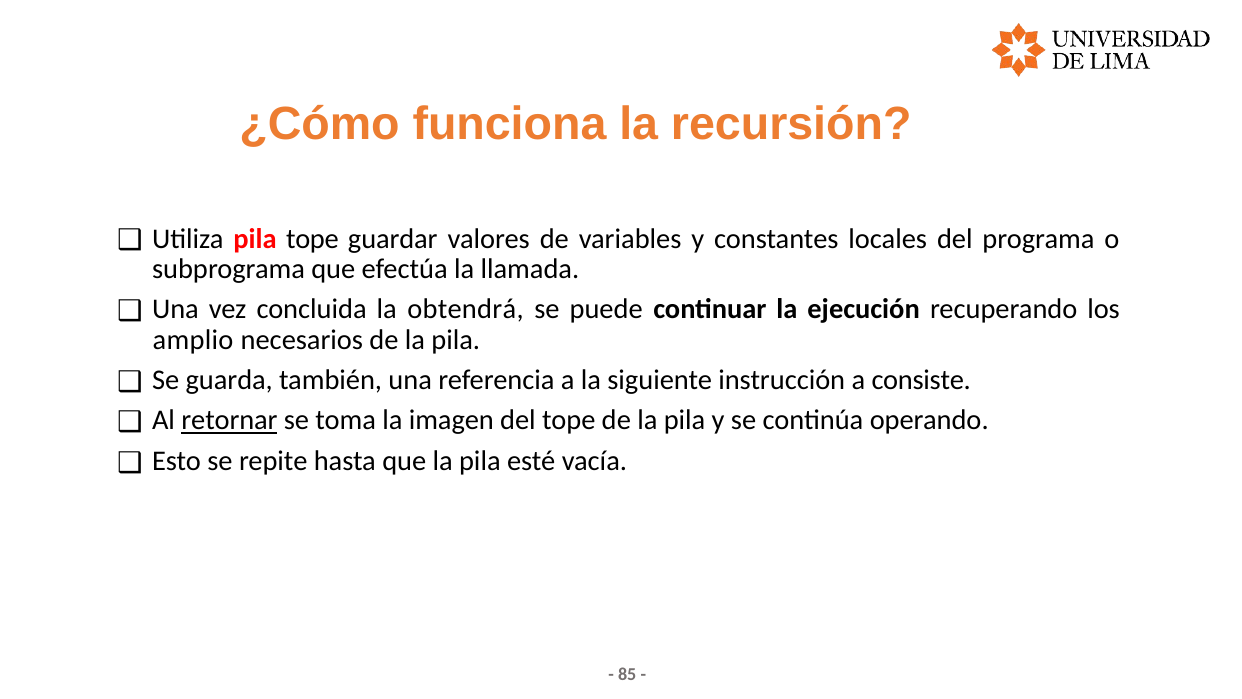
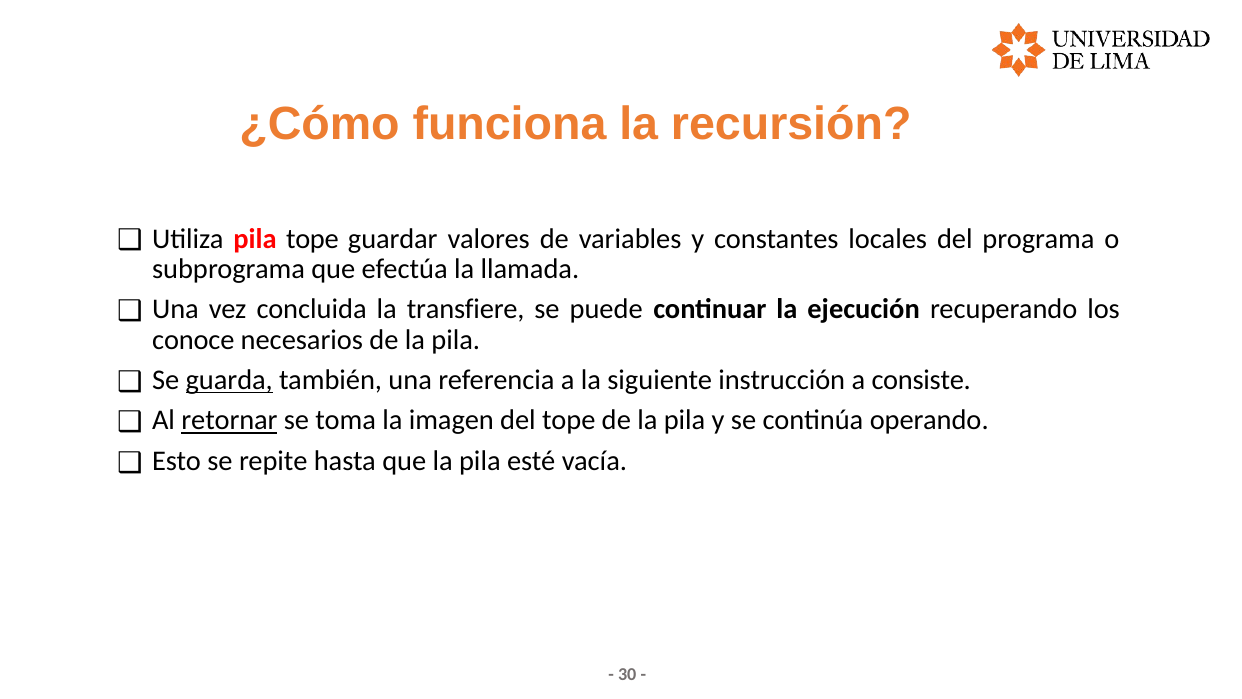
obtendrá: obtendrá -> transfiere
amplio: amplio -> conoce
guarda underline: none -> present
85: 85 -> 30
